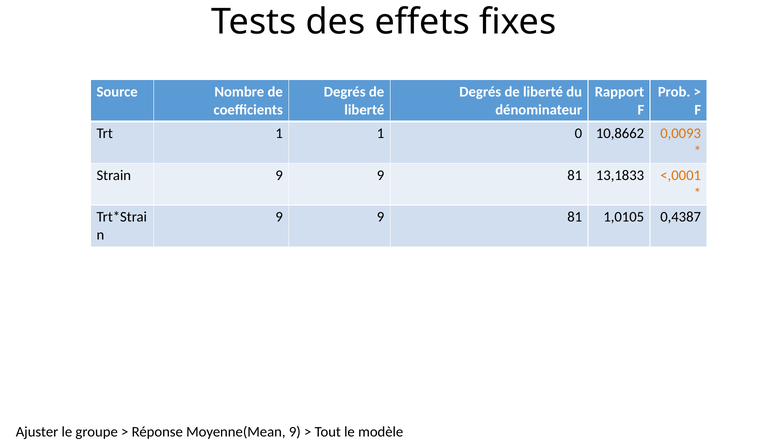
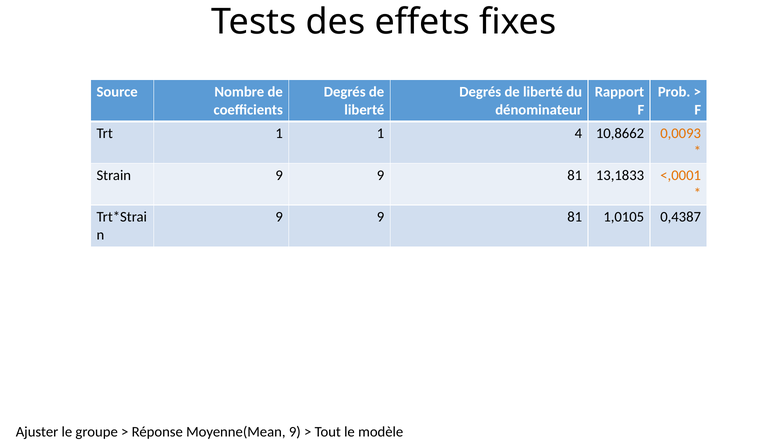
0: 0 -> 4
